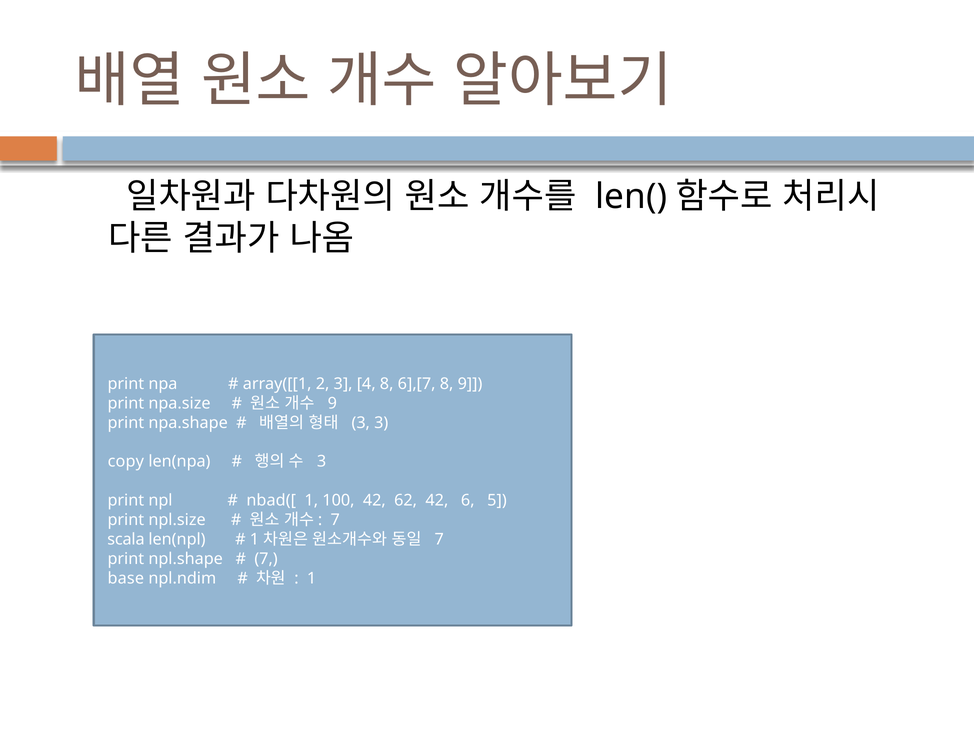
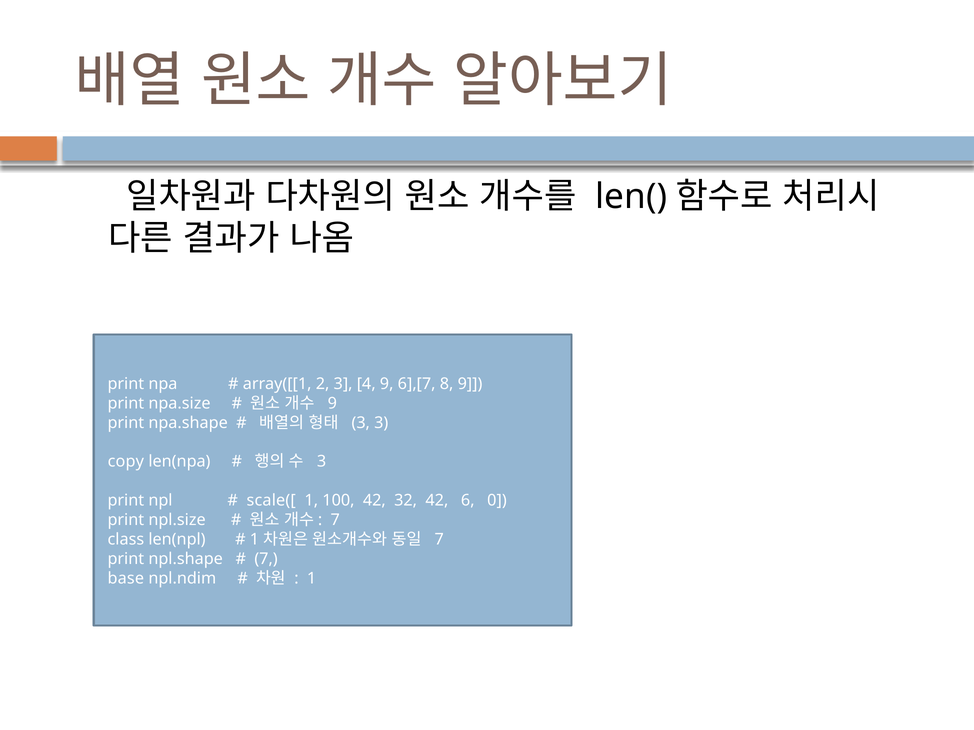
4 8: 8 -> 9
nbad([: nbad([ -> scale([
62: 62 -> 32
5: 5 -> 0
scala: scala -> class
